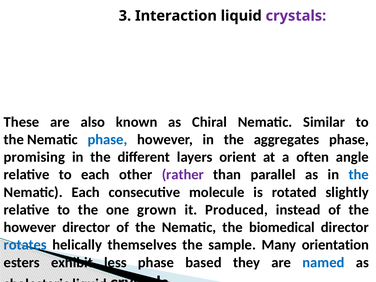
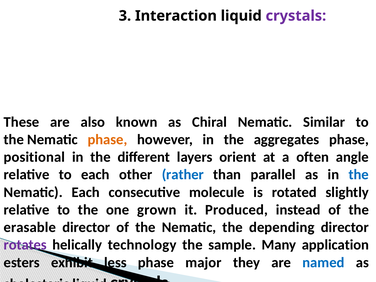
phase at (107, 140) colour: blue -> orange
promising: promising -> positional
rather colour: purple -> blue
however at (30, 227): however -> erasable
biomedical: biomedical -> depending
rotates colour: blue -> purple
themselves: themselves -> technology
orientation: orientation -> application
based: based -> major
